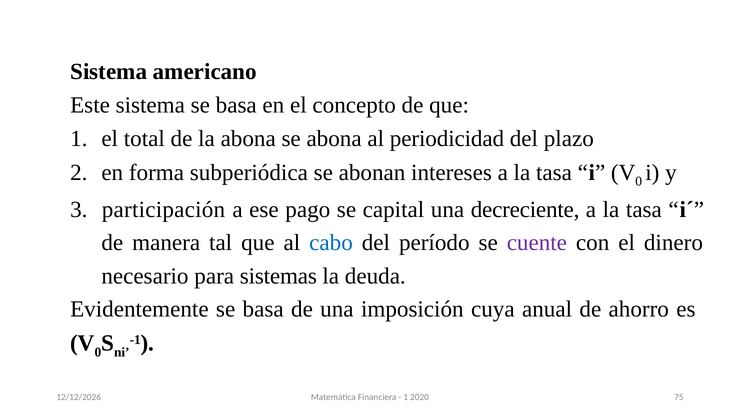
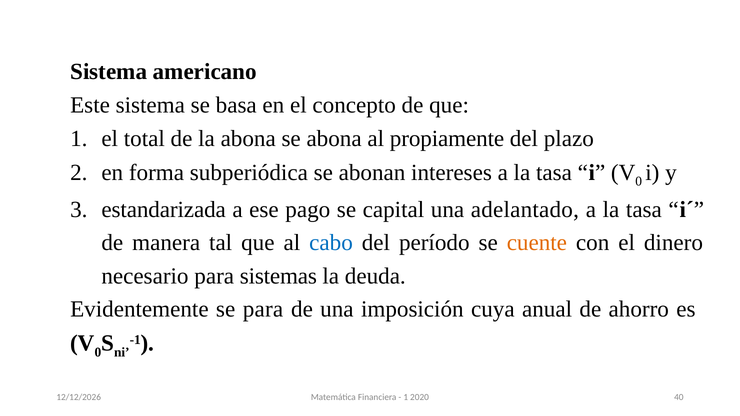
periodicidad: periodicidad -> propiamente
participación: participación -> estandarizada
decreciente: decreciente -> adelantado
cuente colour: purple -> orange
Evidentemente se basa: basa -> para
75: 75 -> 40
